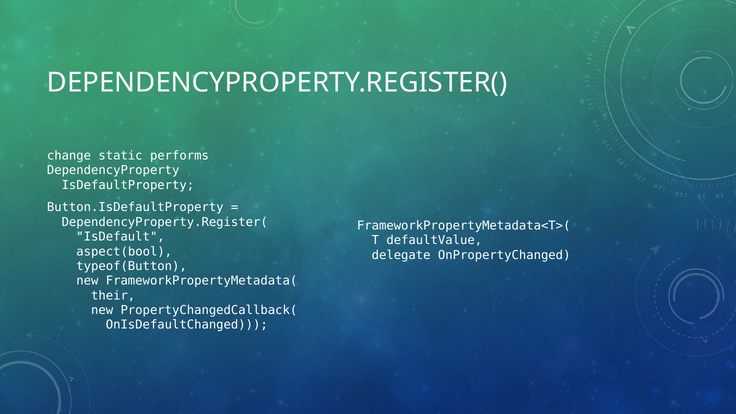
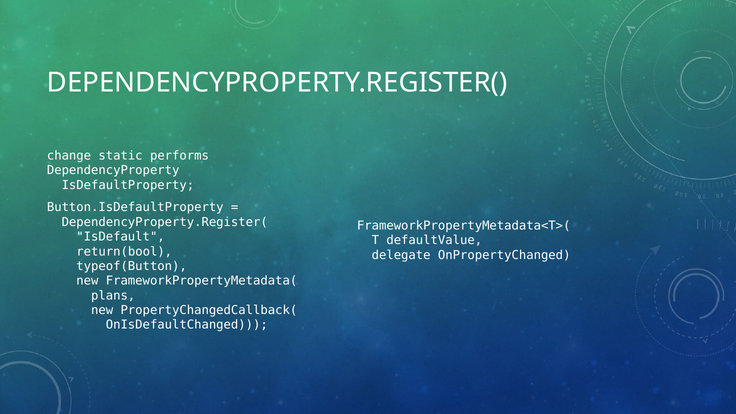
aspect(bool: aspect(bool -> return(bool
their: their -> plans
